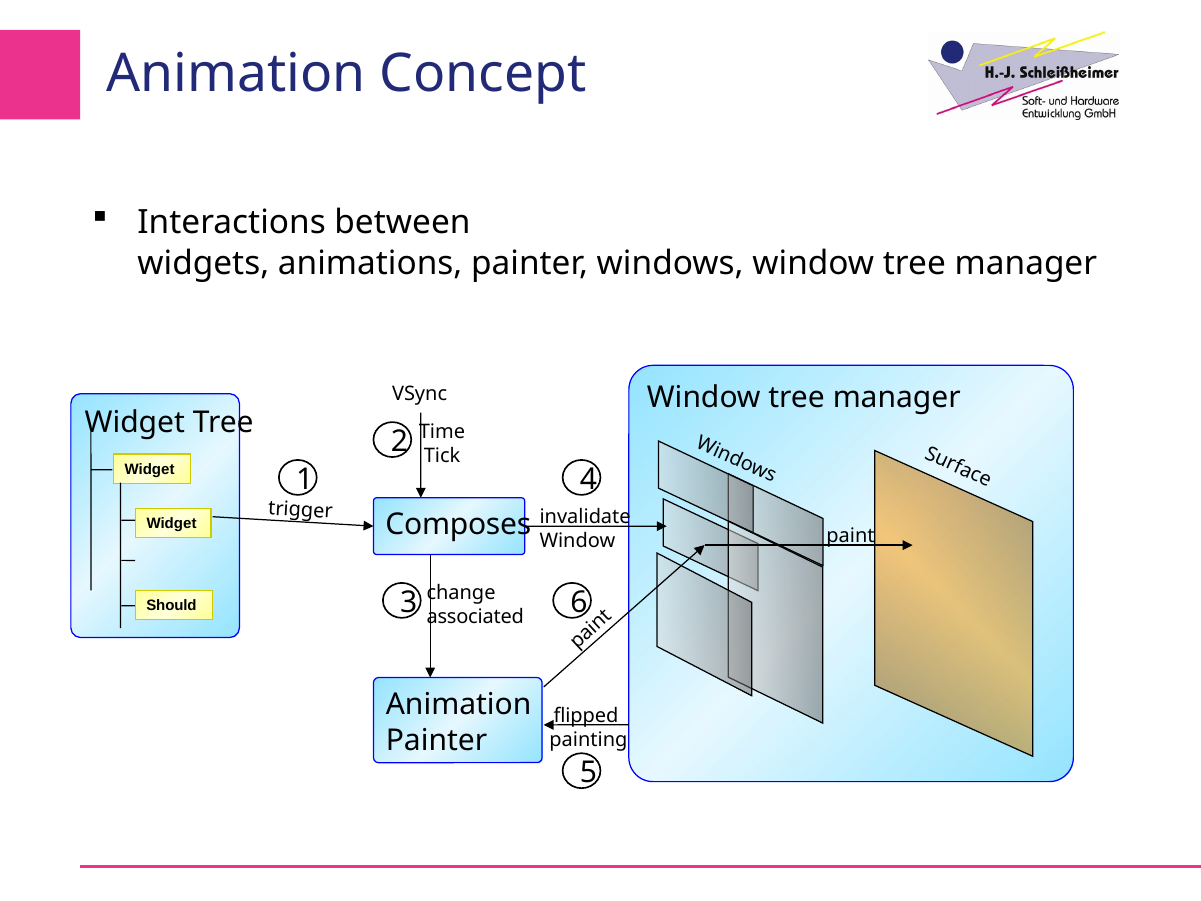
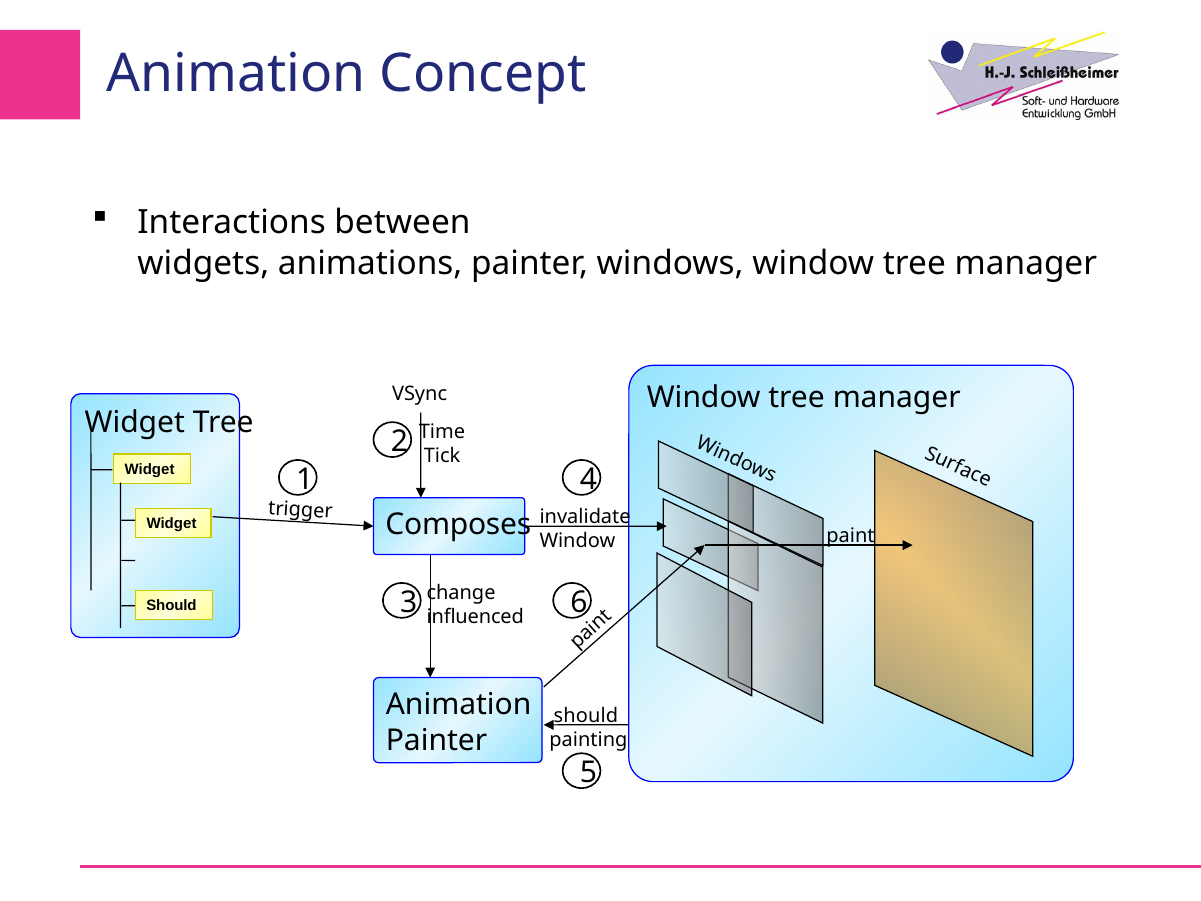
associated: associated -> influenced
flipped at (586, 716): flipped -> should
